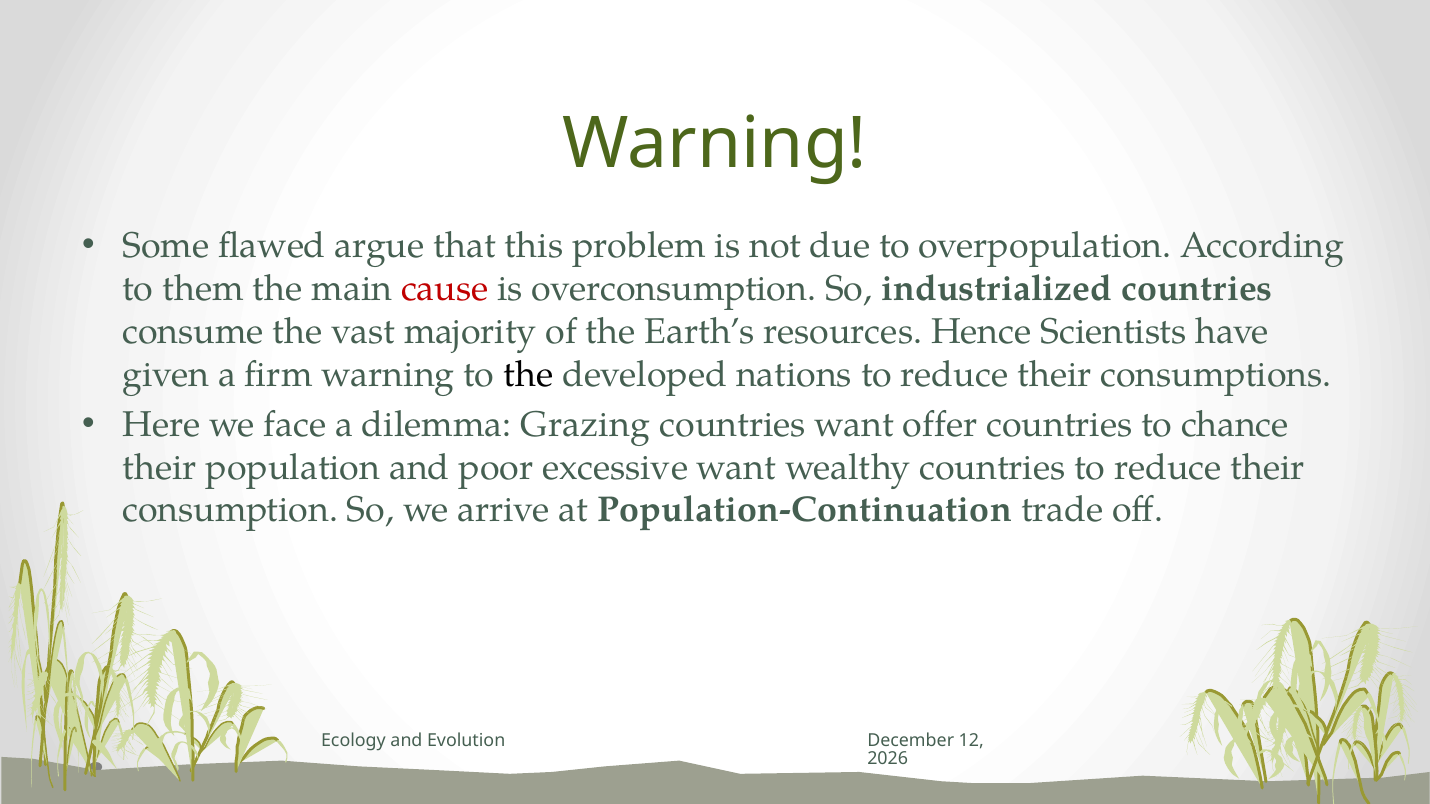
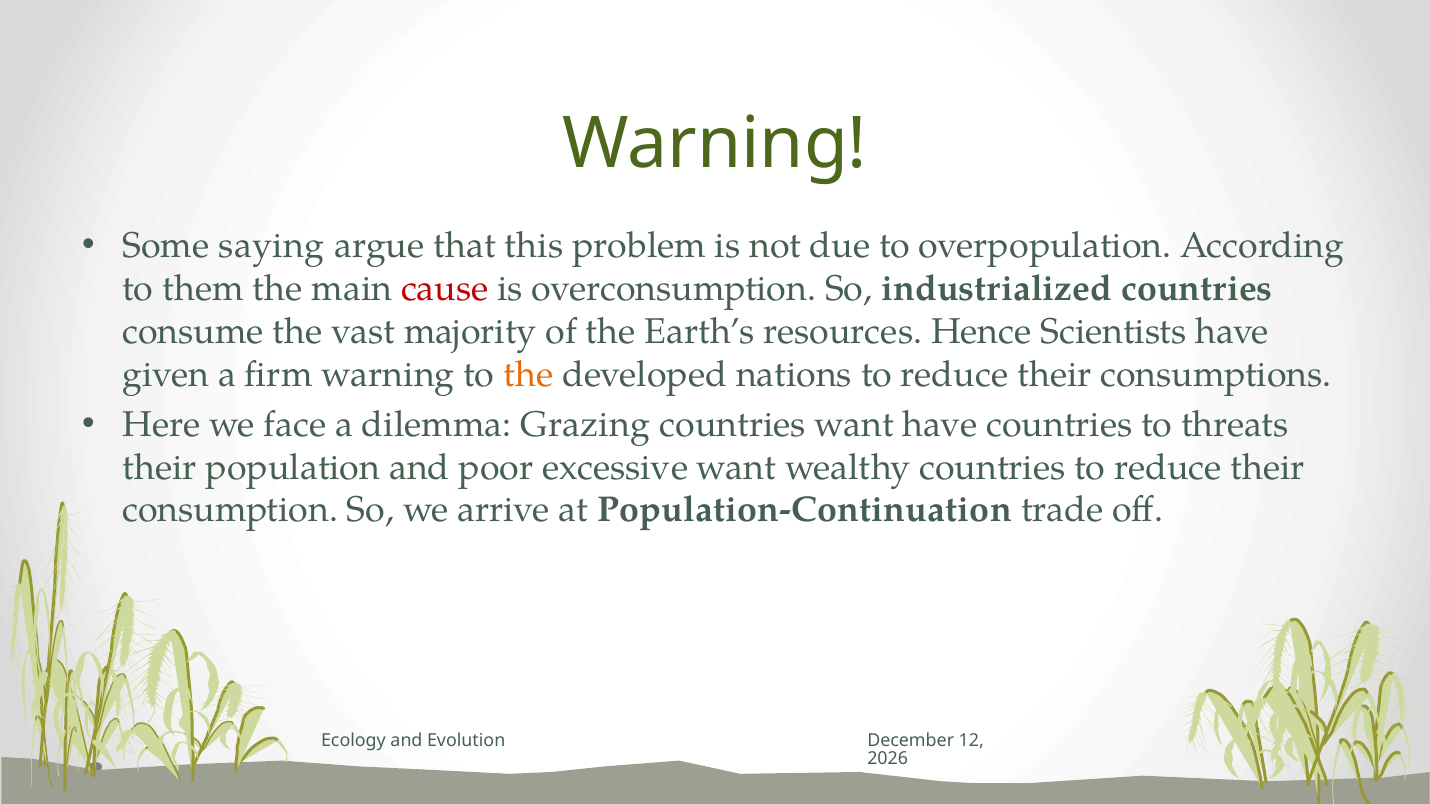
flawed: flawed -> saying
the at (528, 375) colour: black -> orange
want offer: offer -> have
chance: chance -> threats
